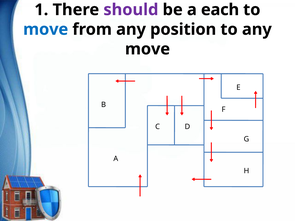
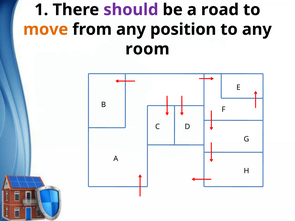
each: each -> road
move at (46, 29) colour: blue -> orange
move at (148, 49): move -> room
